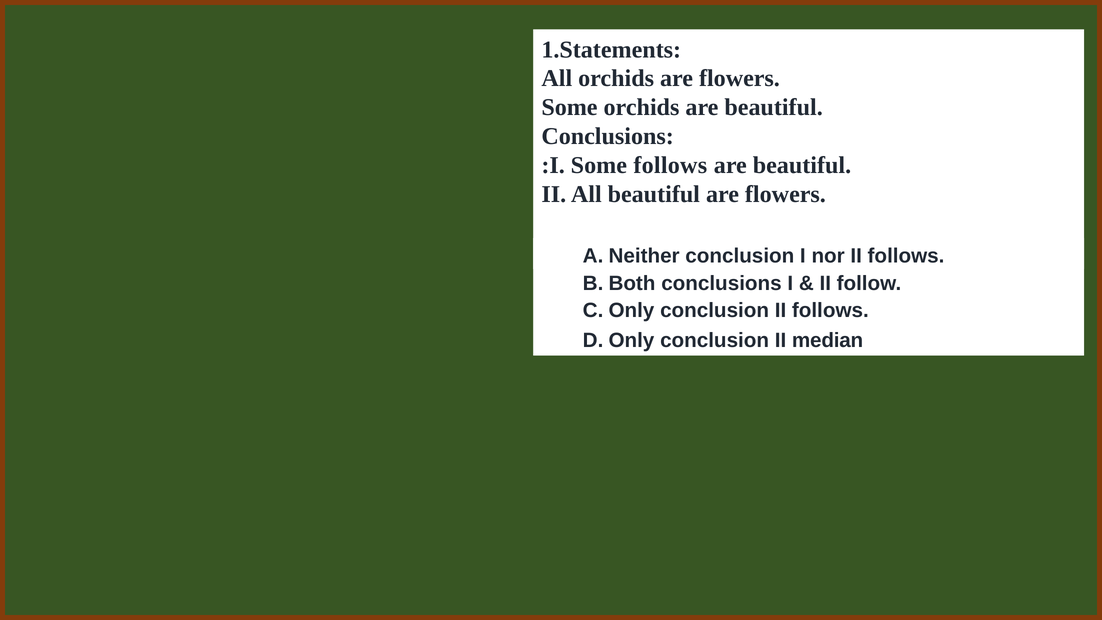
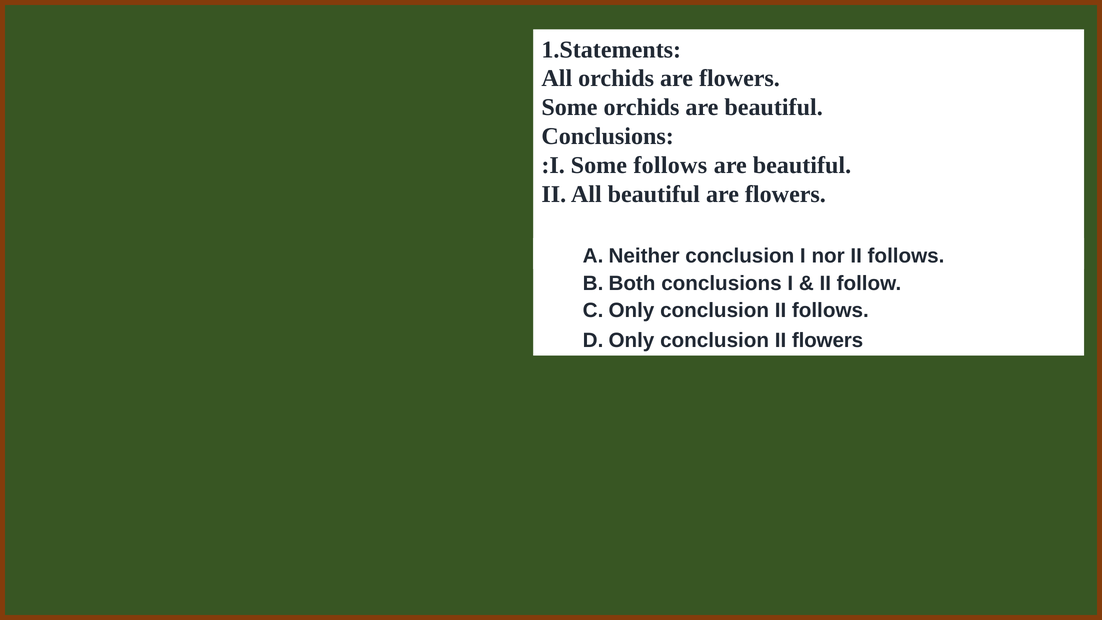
II median: median -> flowers
